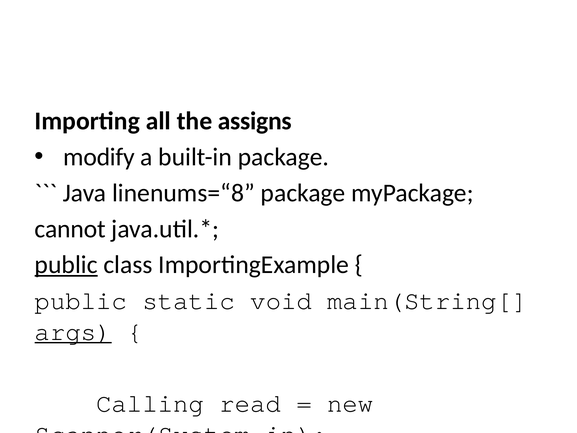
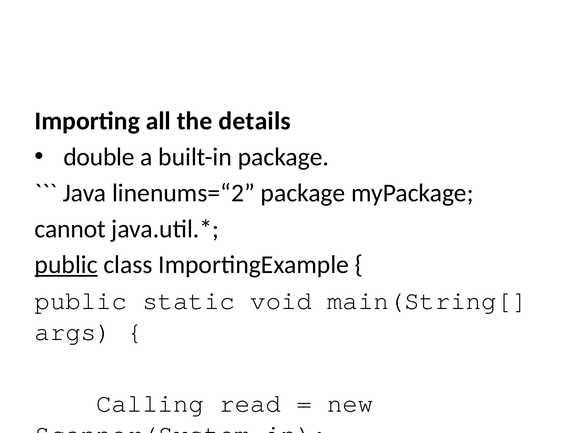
assigns: assigns -> details
modify: modify -> double
linenums=“8: linenums=“8 -> linenums=“2
args underline: present -> none
